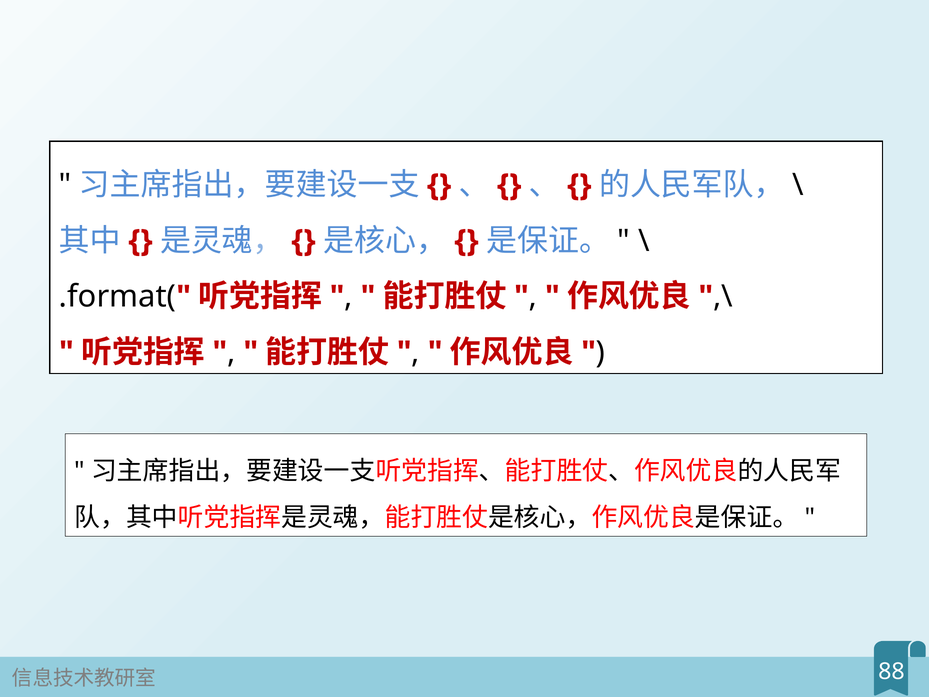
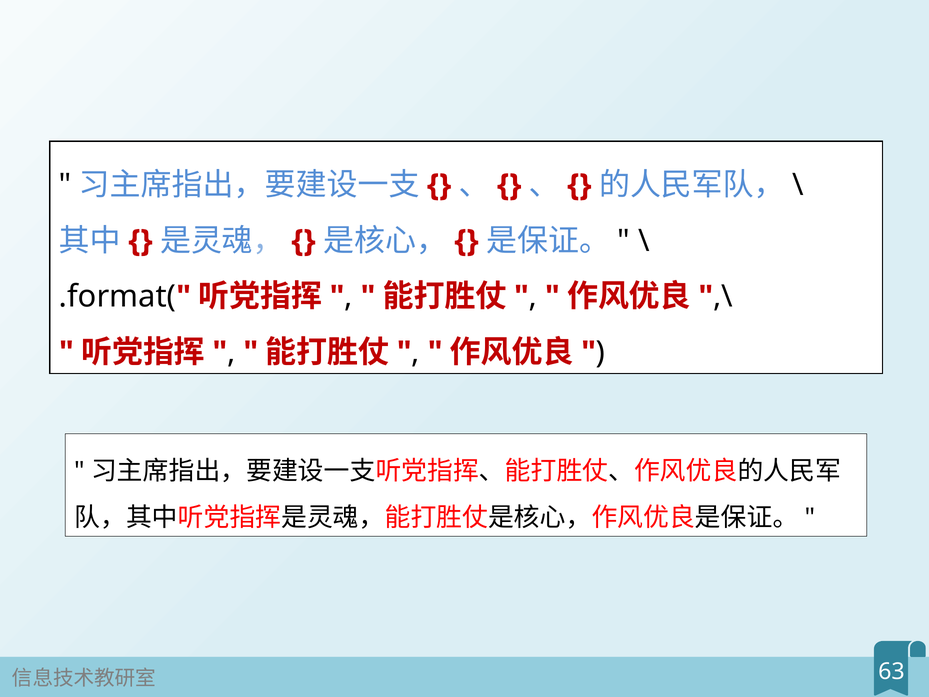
88: 88 -> 63
